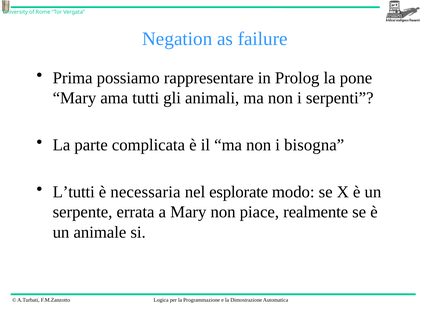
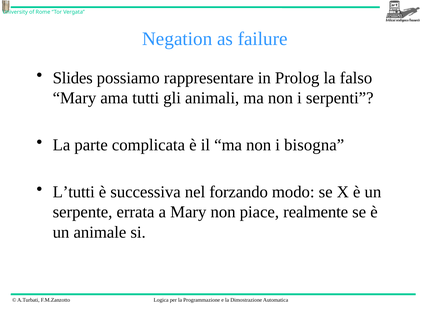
Prima: Prima -> Slides
pone: pone -> falso
necessaria: necessaria -> successiva
esplorate: esplorate -> forzando
